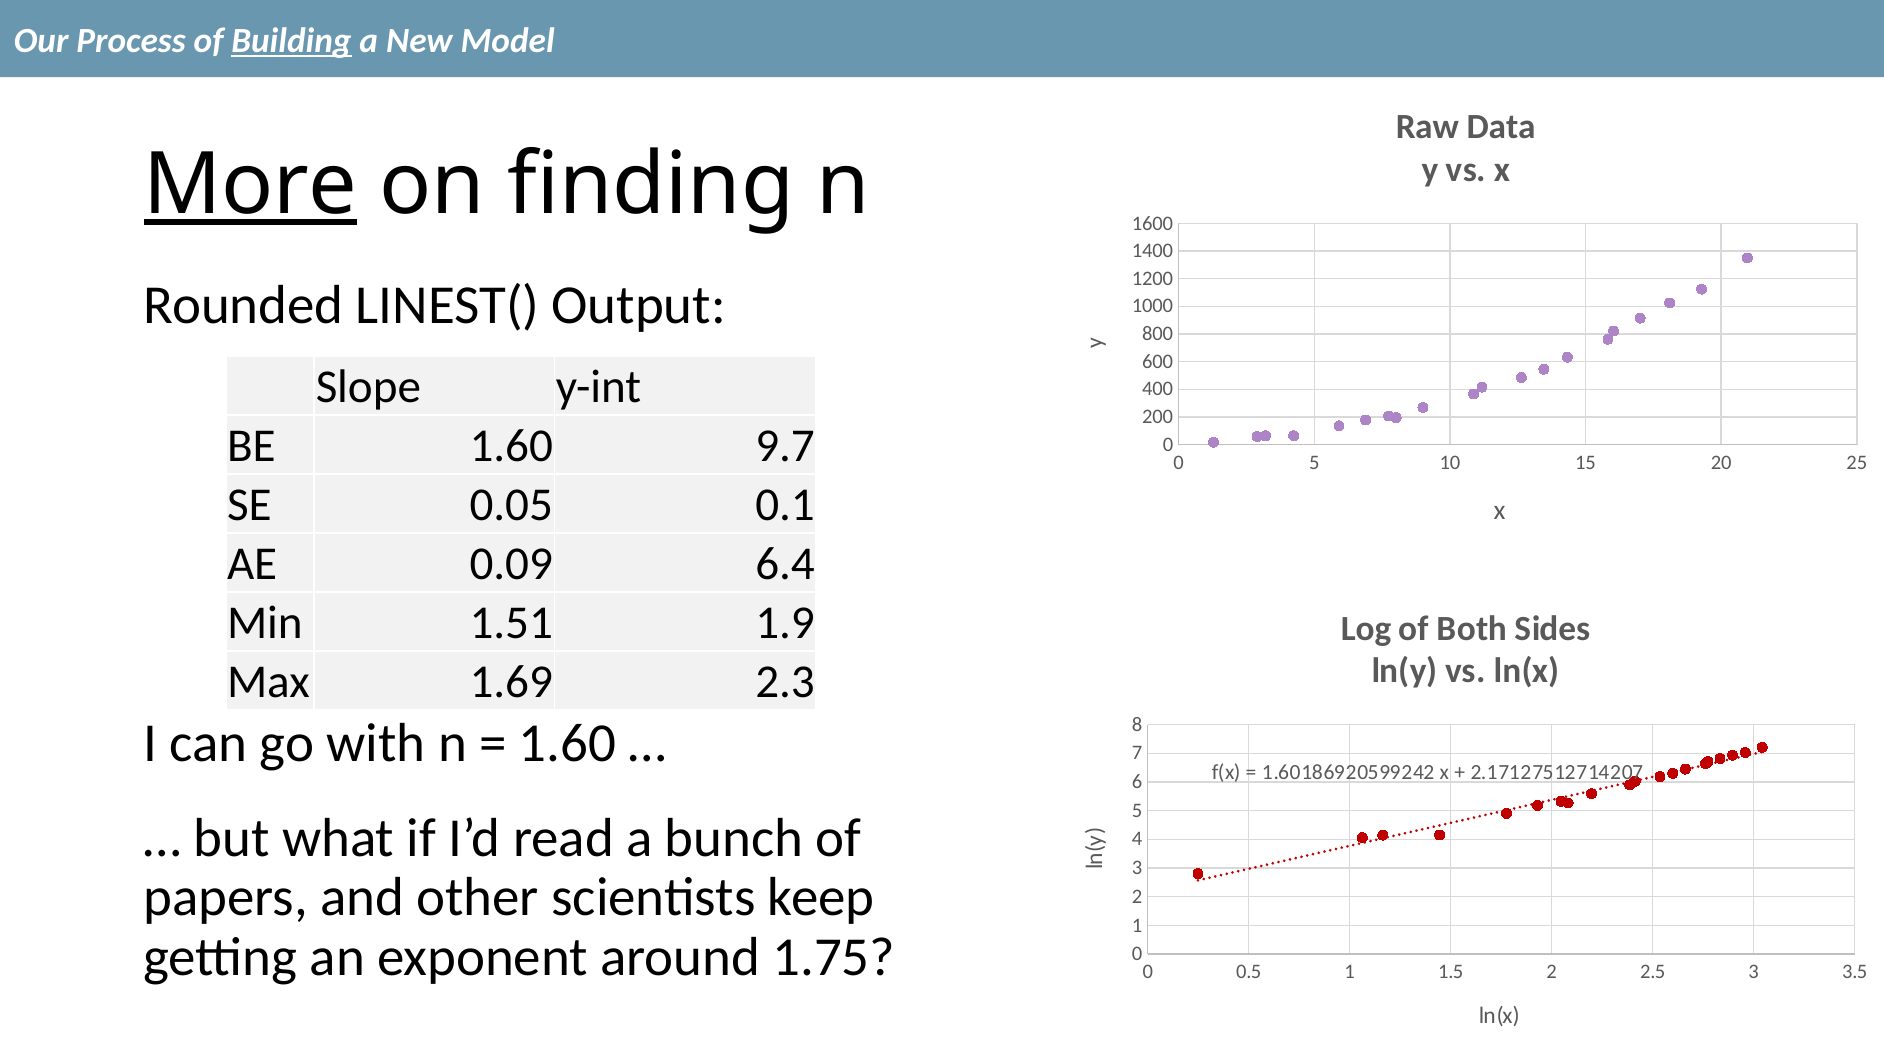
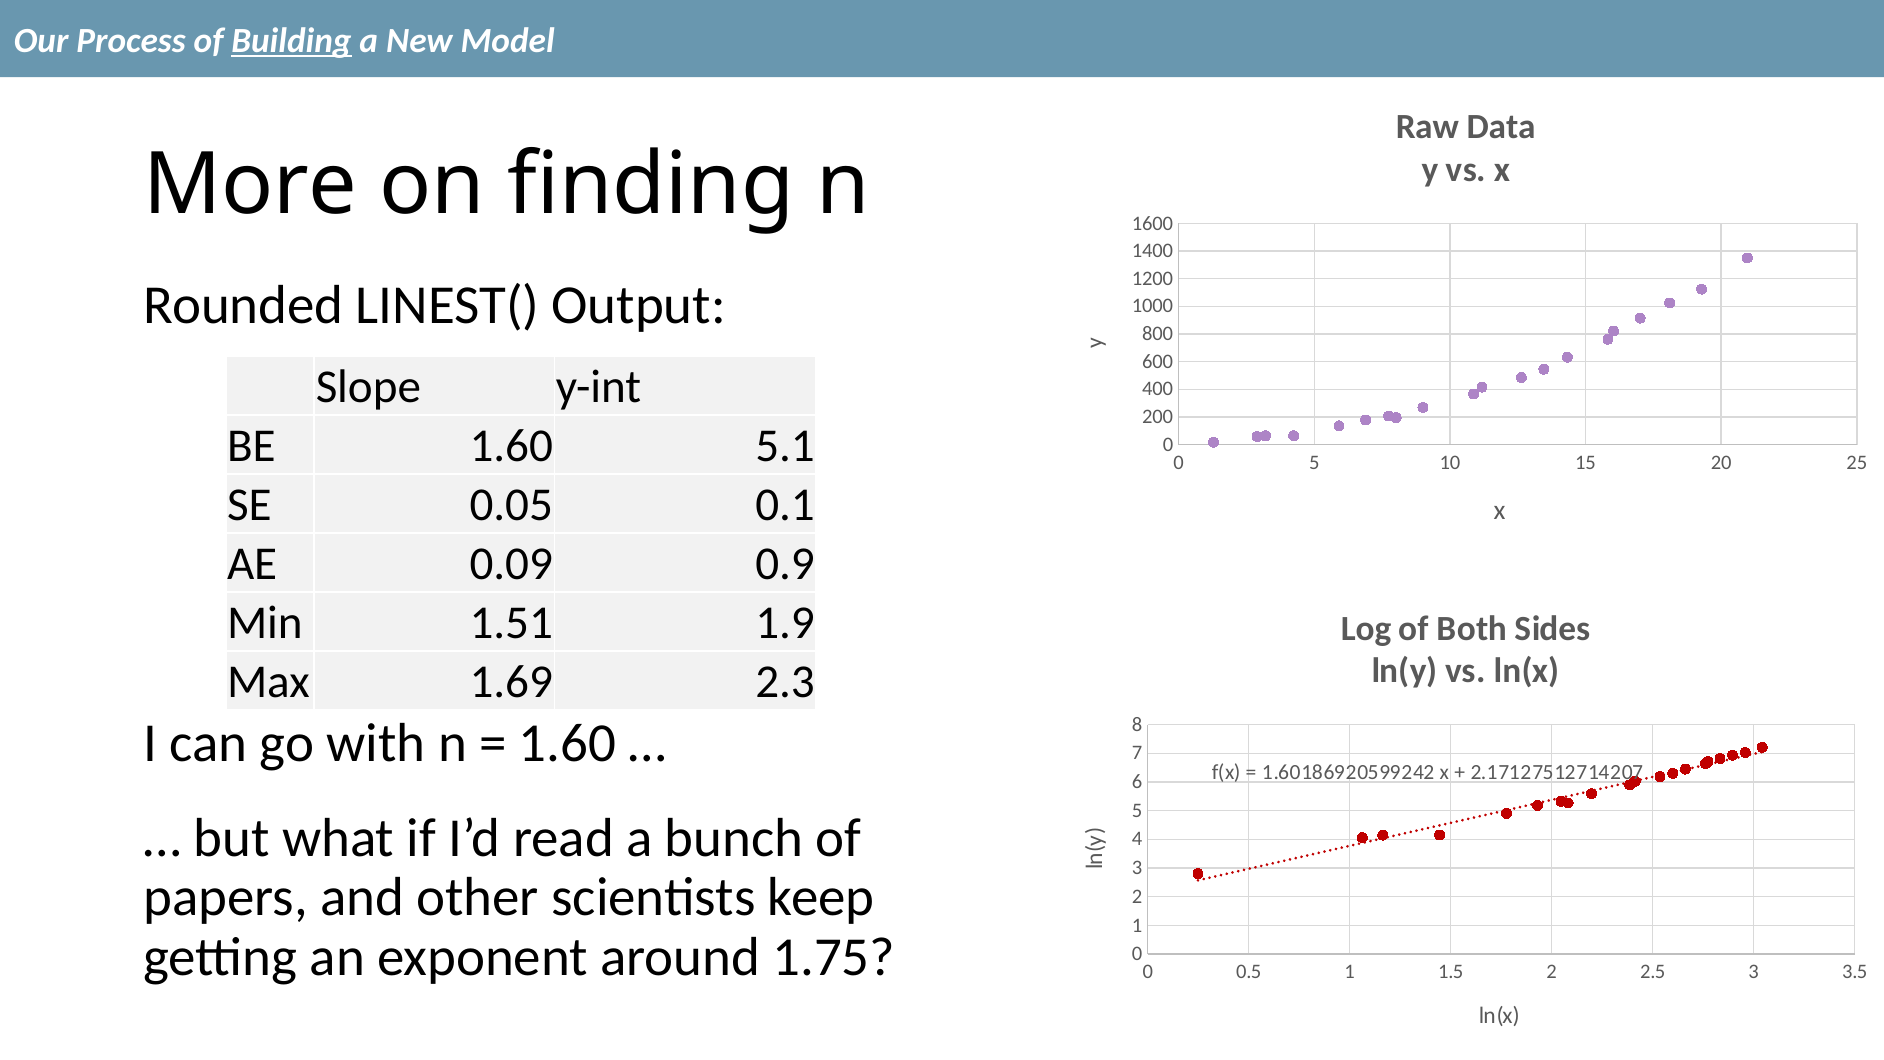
More underline: present -> none
9.7: 9.7 -> 5.1
6.4: 6.4 -> 0.9
